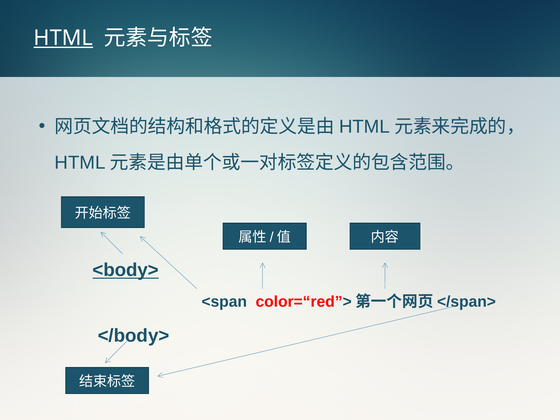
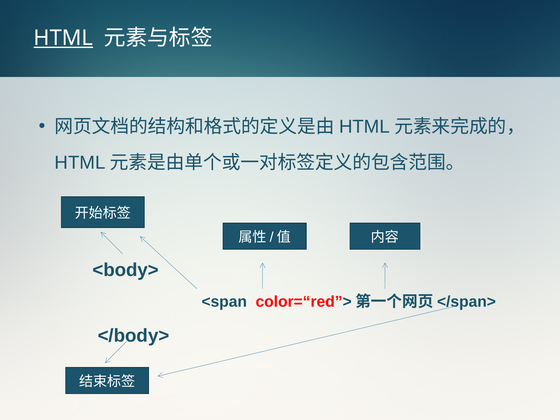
<body> underline: present -> none
